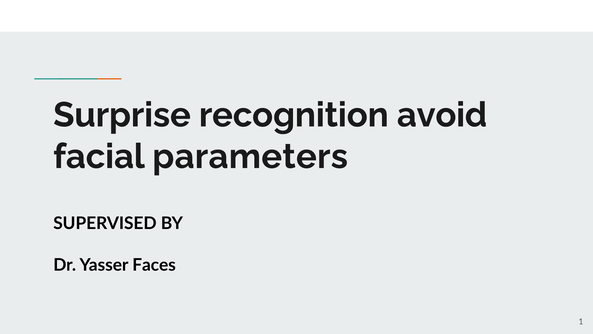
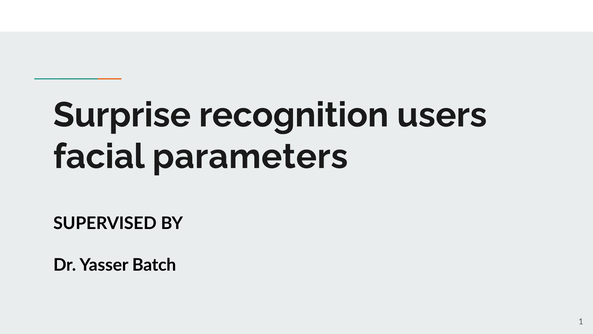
avoid: avoid -> users
Faces: Faces -> Batch
